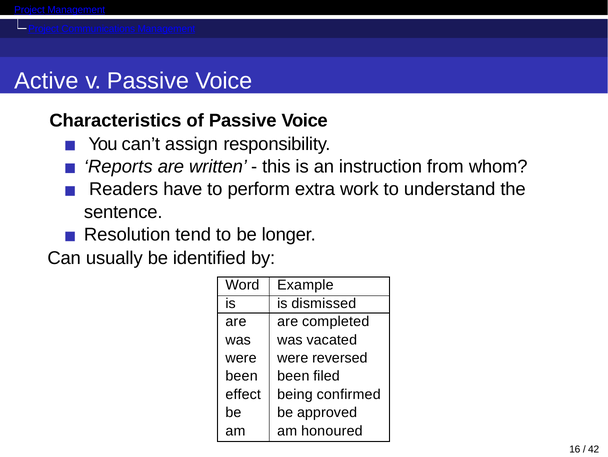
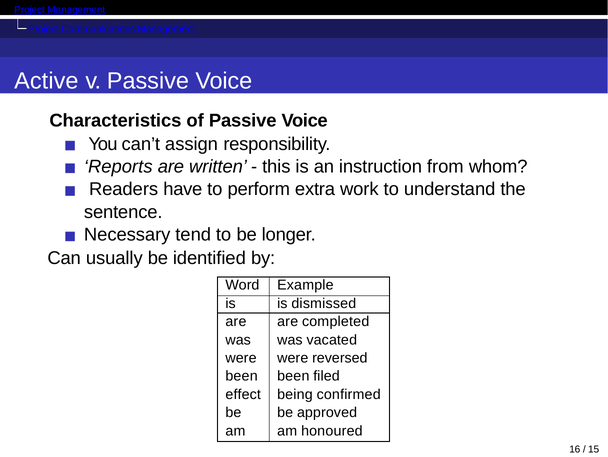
Resolution: Resolution -> Necessary
42: 42 -> 15
